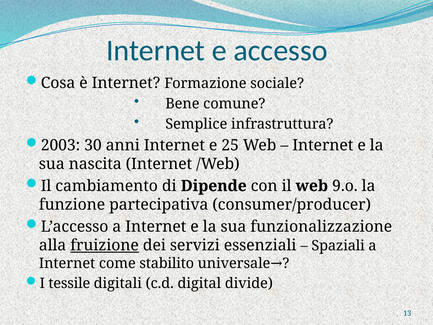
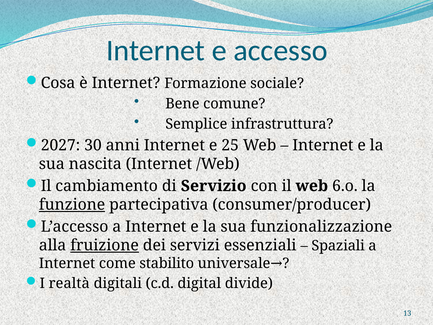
2003: 2003 -> 2027
Dipende: Dipende -> Servizio
9.o: 9.o -> 6.o
funzione underline: none -> present
tessile: tessile -> realtà
